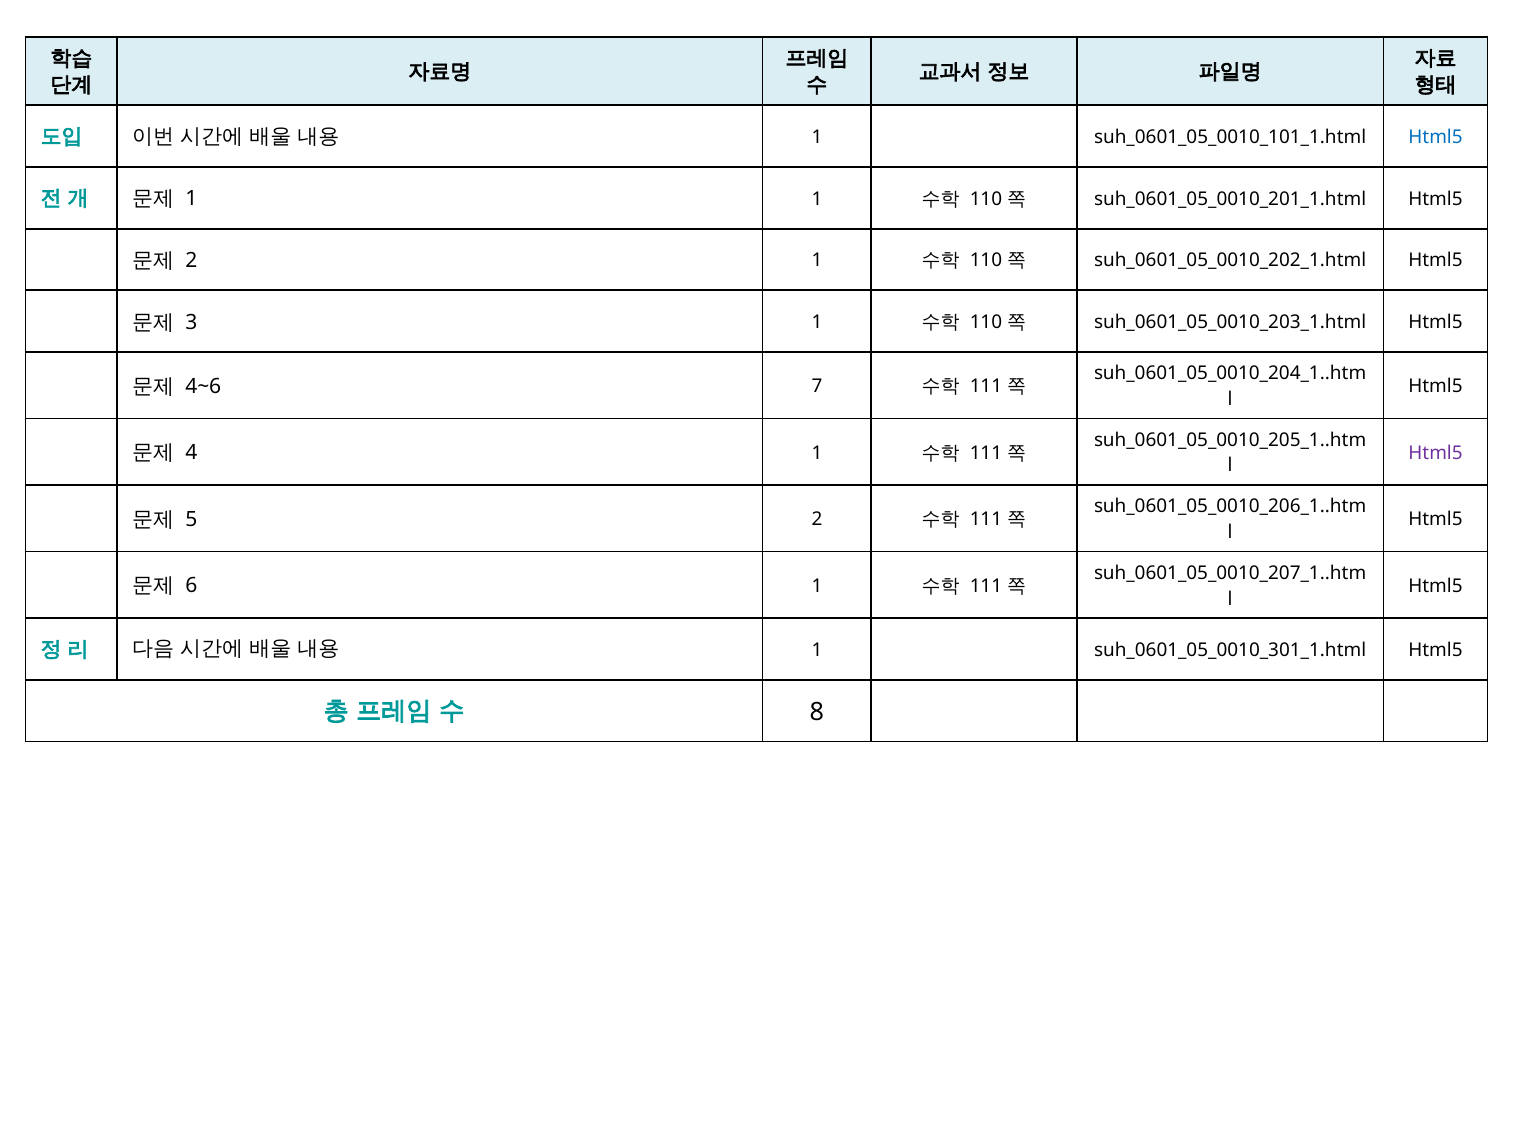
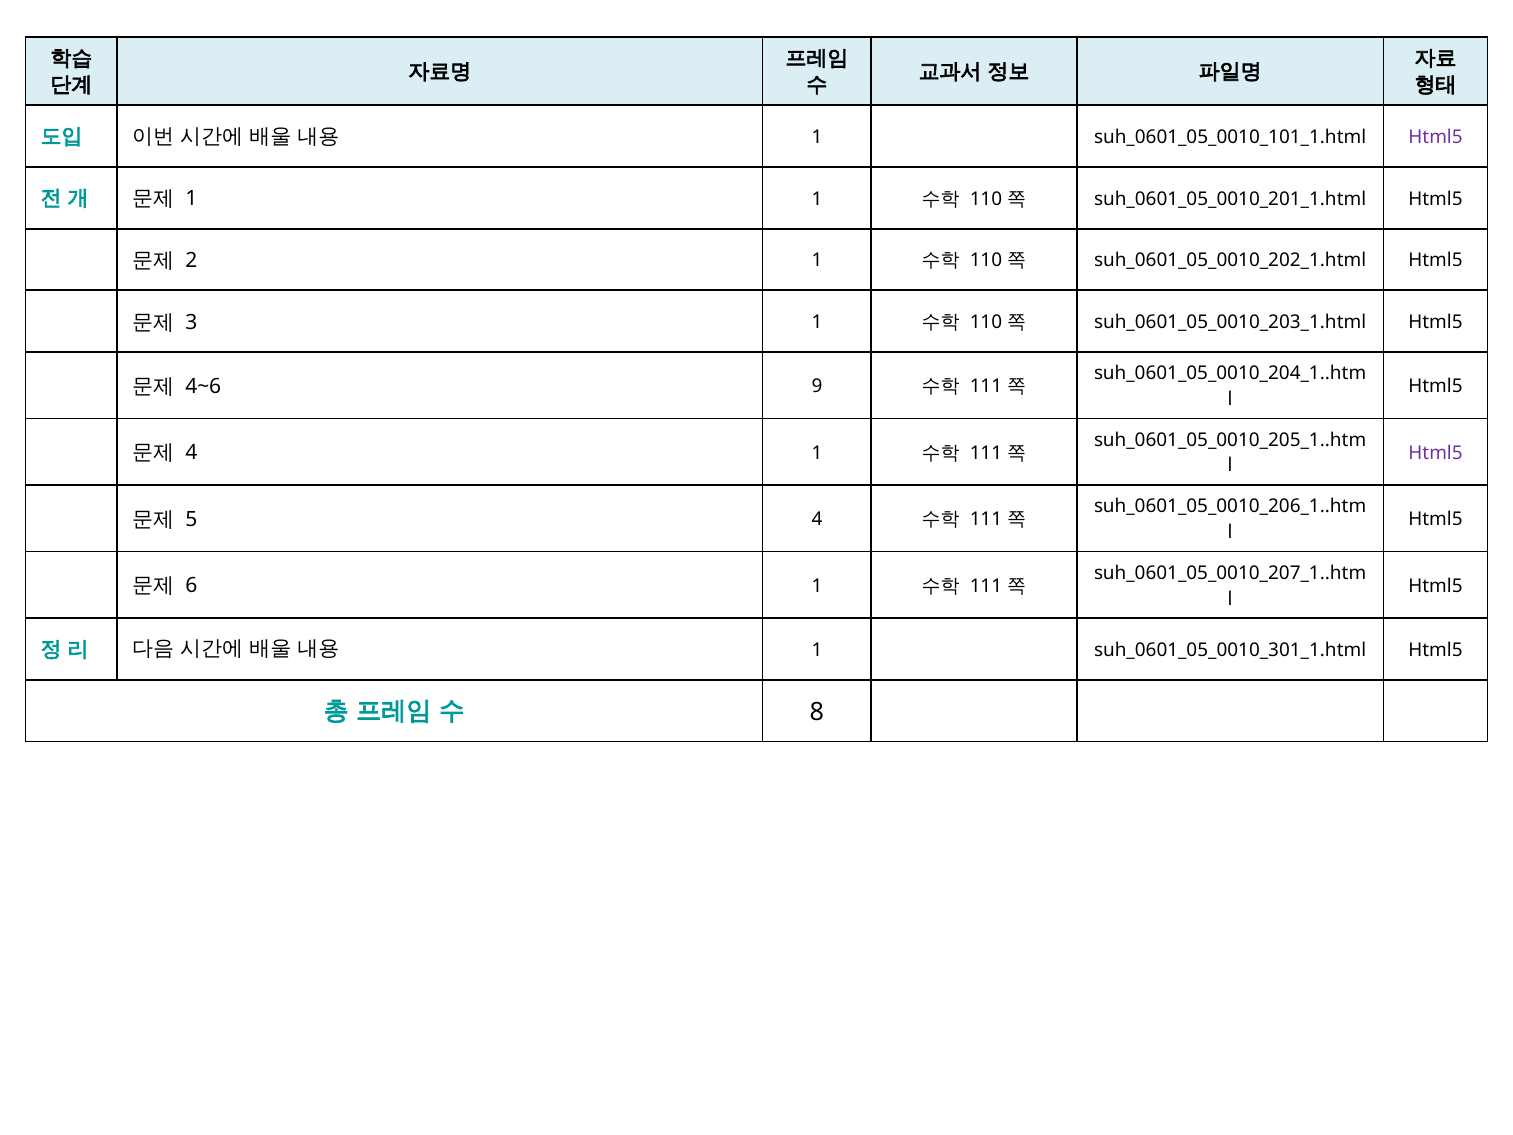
Html5 at (1436, 137) colour: blue -> purple
7: 7 -> 9
5 2: 2 -> 4
